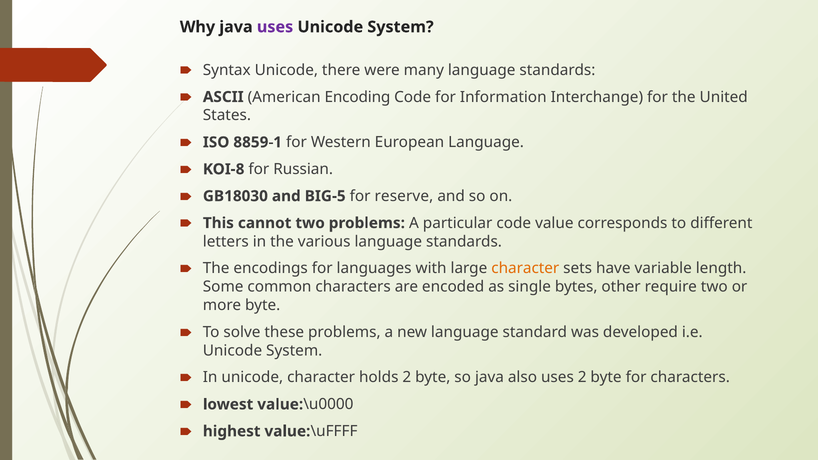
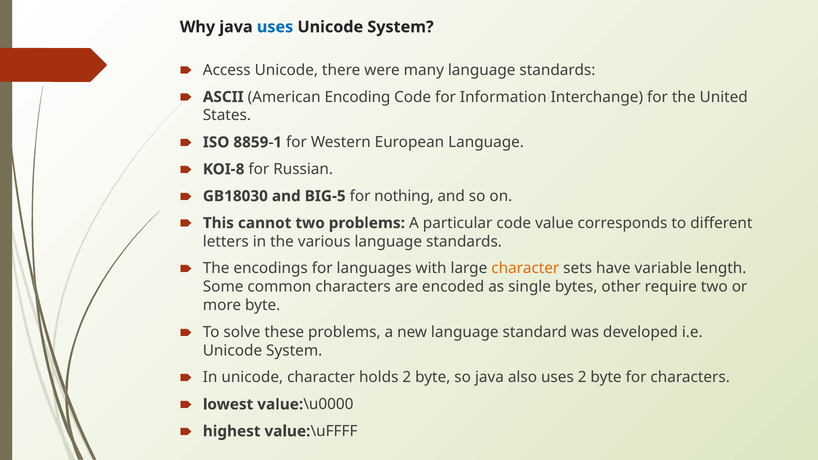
uses at (275, 27) colour: purple -> blue
Syntax: Syntax -> Access
reserve: reserve -> nothing
